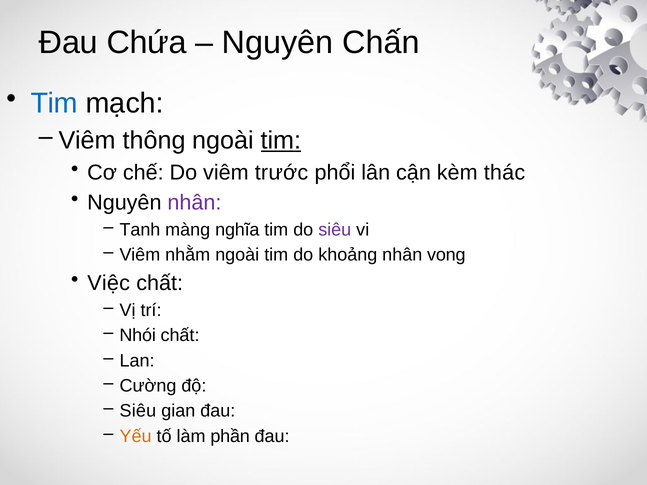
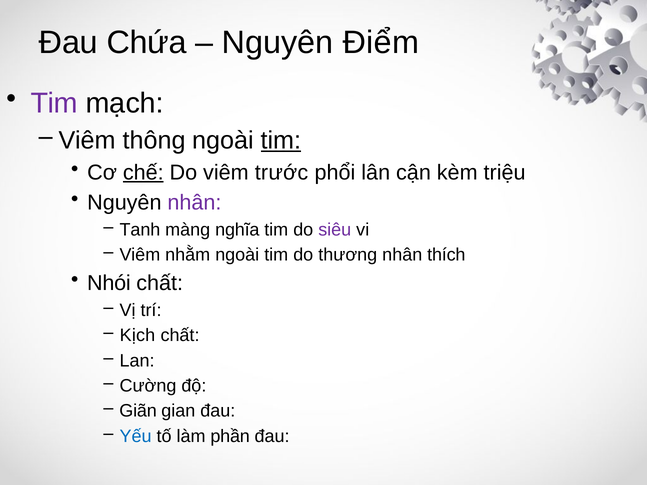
Chấn: Chấn -> Điểm
Tim at (54, 103) colour: blue -> purple
chế underline: none -> present
thác: thác -> triệu
khoảng: khoảng -> thương
vong: vong -> thích
Việc: Việc -> Nhói
Nhói: Nhói -> Kịch
Siêu at (138, 411): Siêu -> Giãn
Yếu colour: orange -> blue
